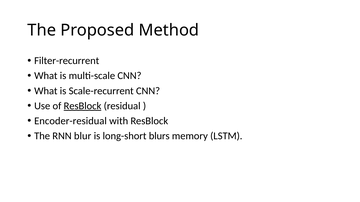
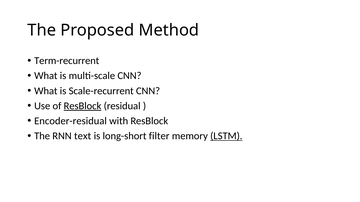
Filter-recurrent: Filter-recurrent -> Term-recurrent
blur: blur -> text
blurs: blurs -> filter
LSTM underline: none -> present
